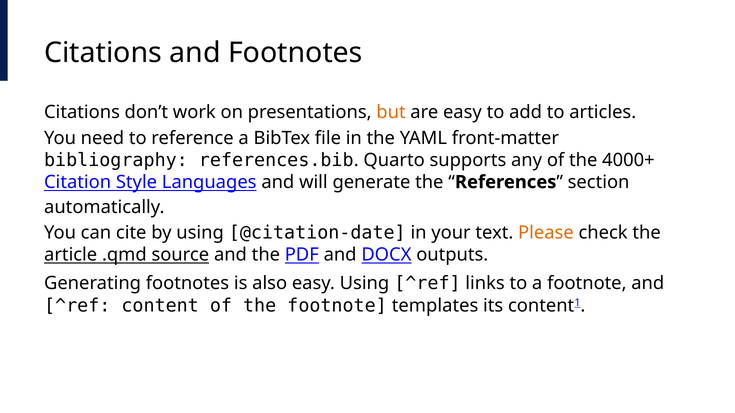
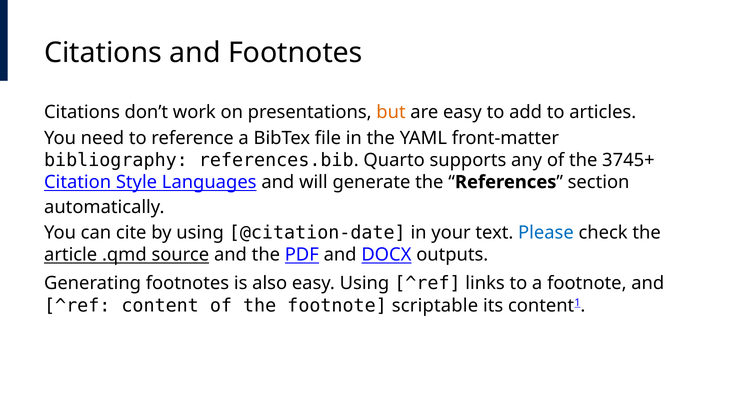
4000+: 4000+ -> 3745+
Please colour: orange -> blue
templates: templates -> scriptable
